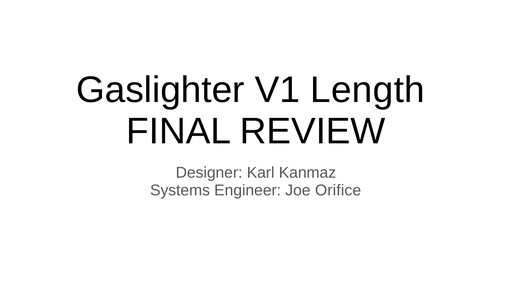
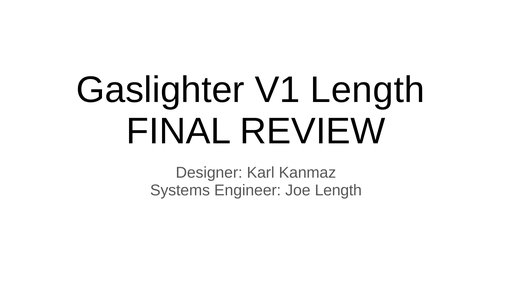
Joe Orifice: Orifice -> Length
